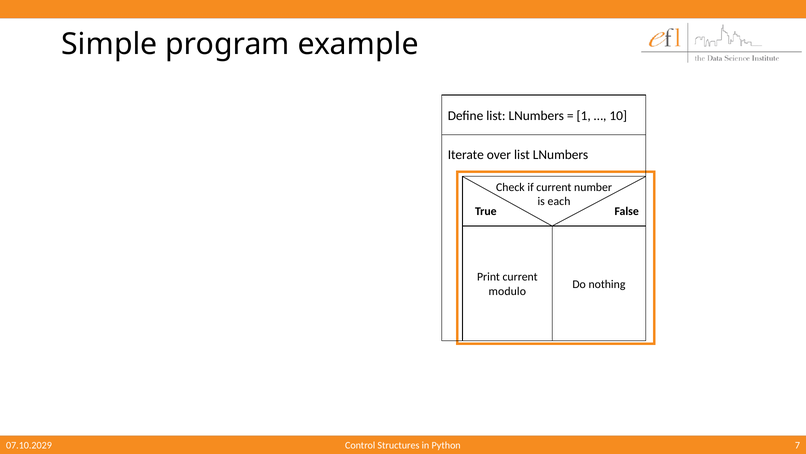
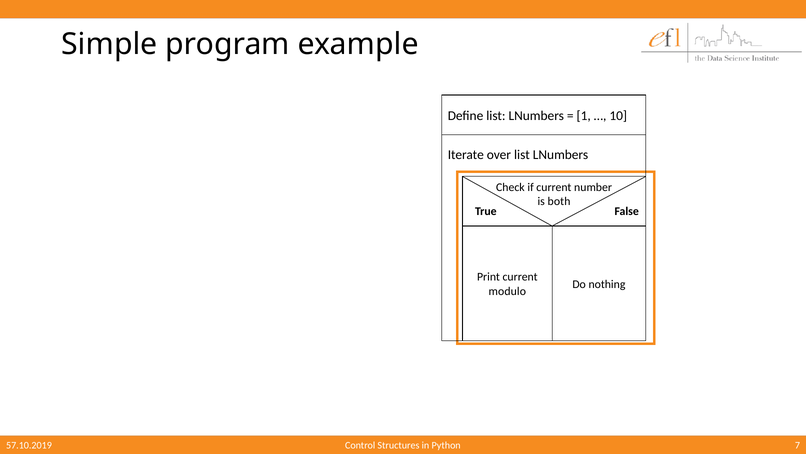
each: each -> both
07.10.2029: 07.10.2029 -> 57.10.2019
